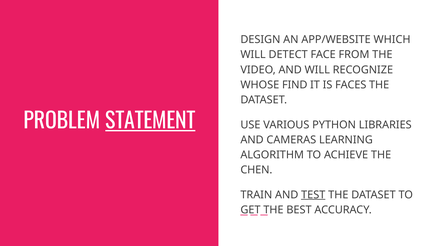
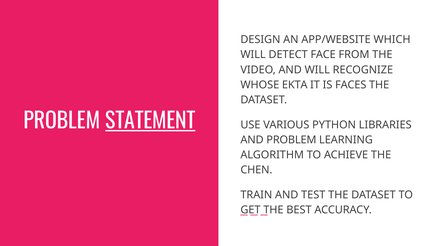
FIND: FIND -> EKTA
AND CAMERAS: CAMERAS -> PROBLEM
TEST underline: present -> none
